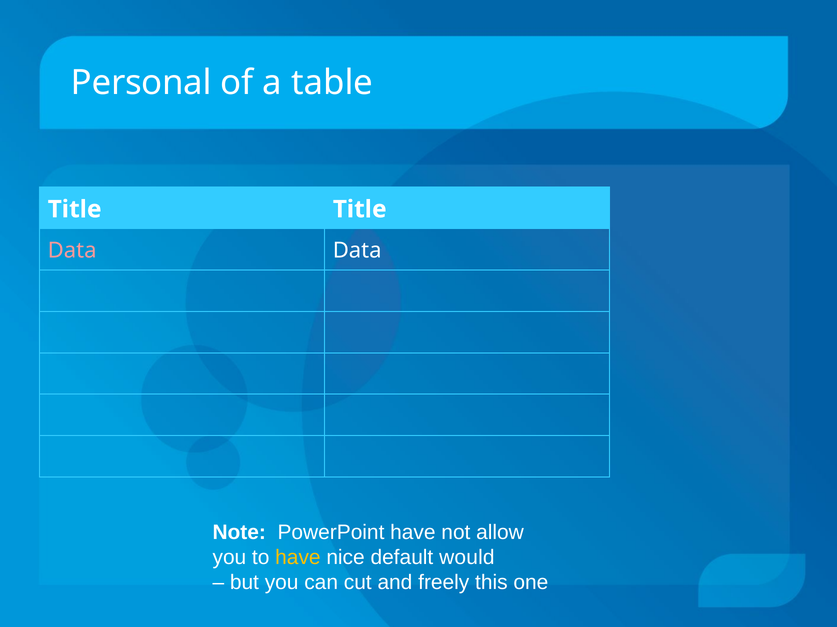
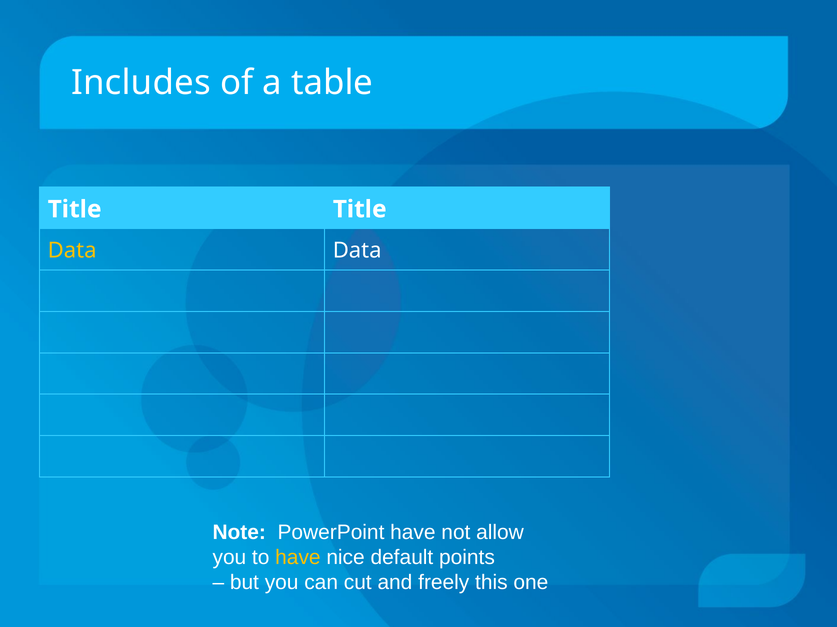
Personal: Personal -> Includes
Data at (72, 251) colour: pink -> yellow
would: would -> points
